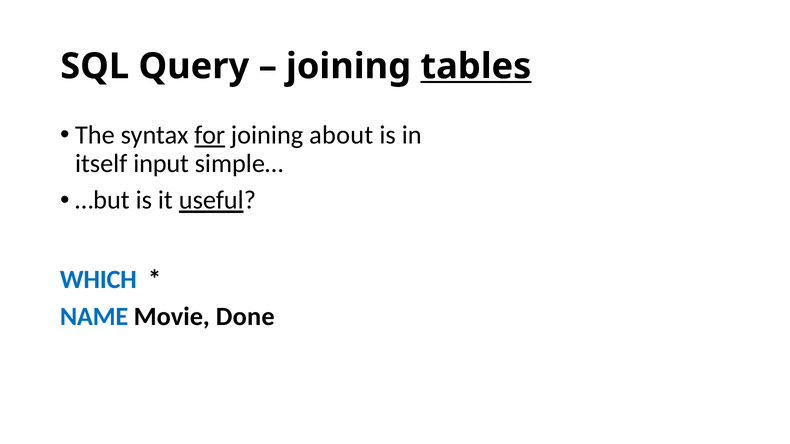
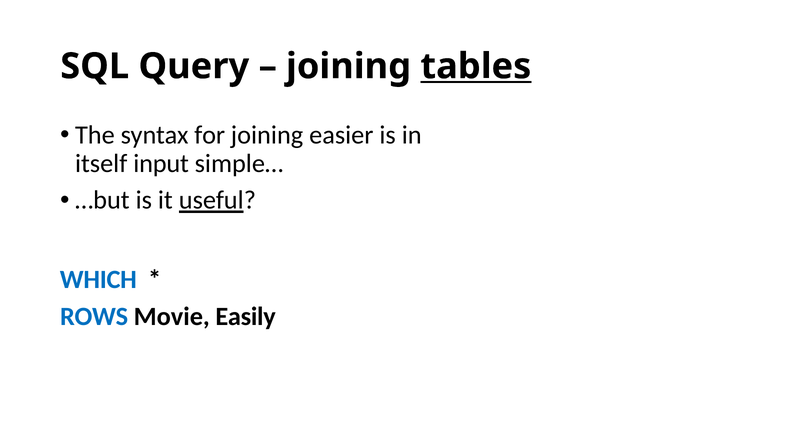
for underline: present -> none
about: about -> easier
NAME: NAME -> ROWS
Done: Done -> Easily
